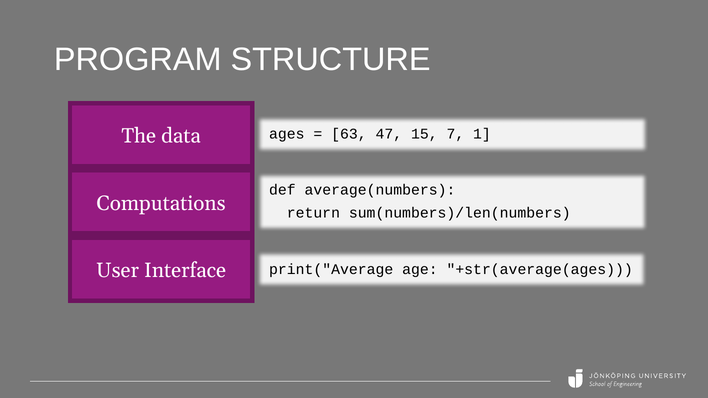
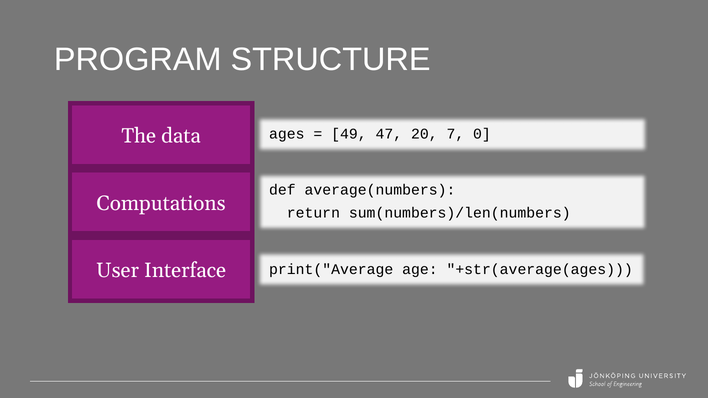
63: 63 -> 49
15: 15 -> 20
1: 1 -> 0
